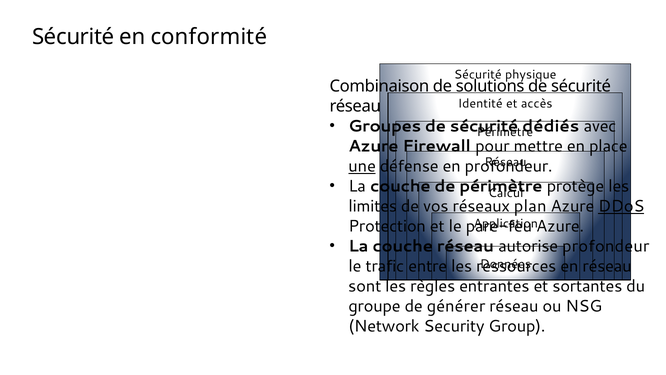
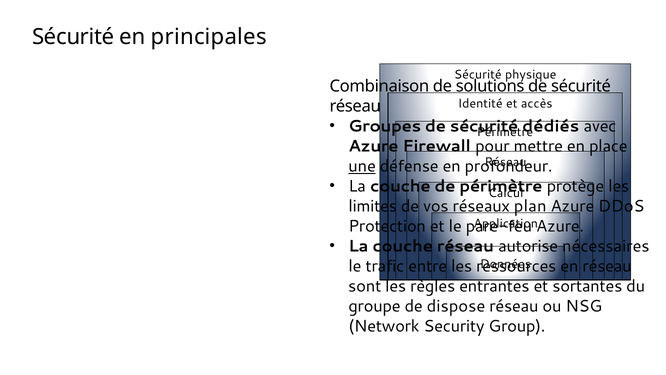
conformité: conformité -> principales
DDoS underline: present -> none
autorise profondeur: profondeur -> nécessaires
générer: générer -> dispose
